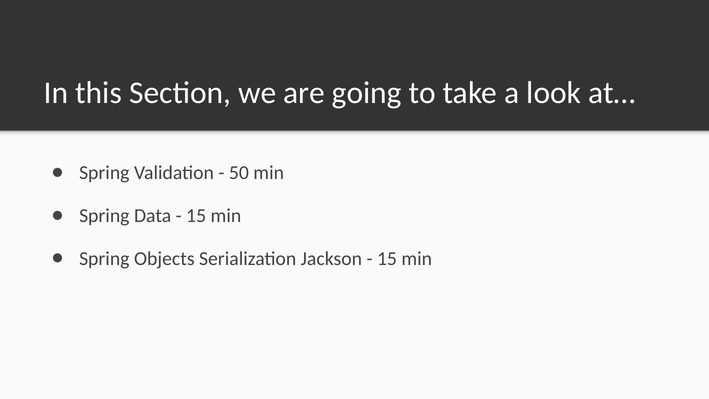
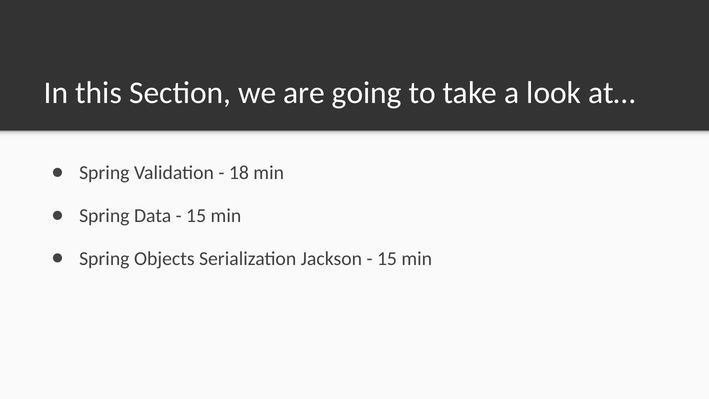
50: 50 -> 18
